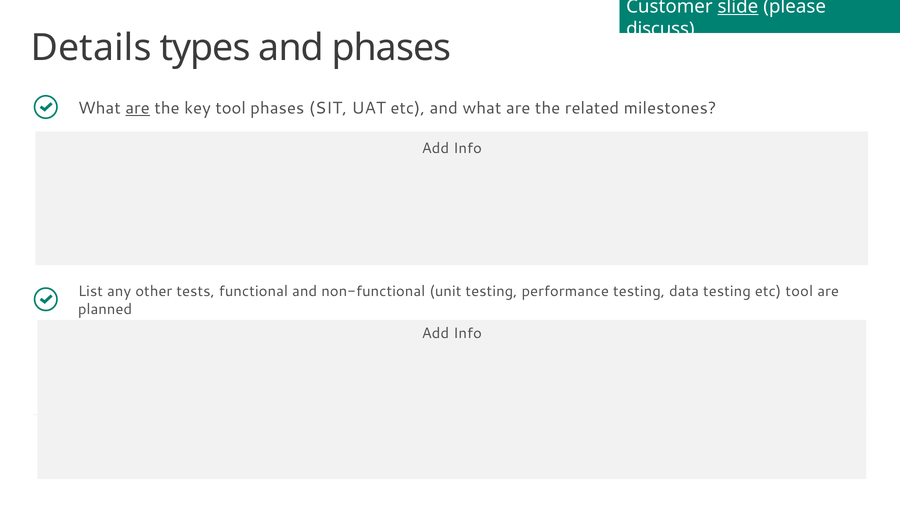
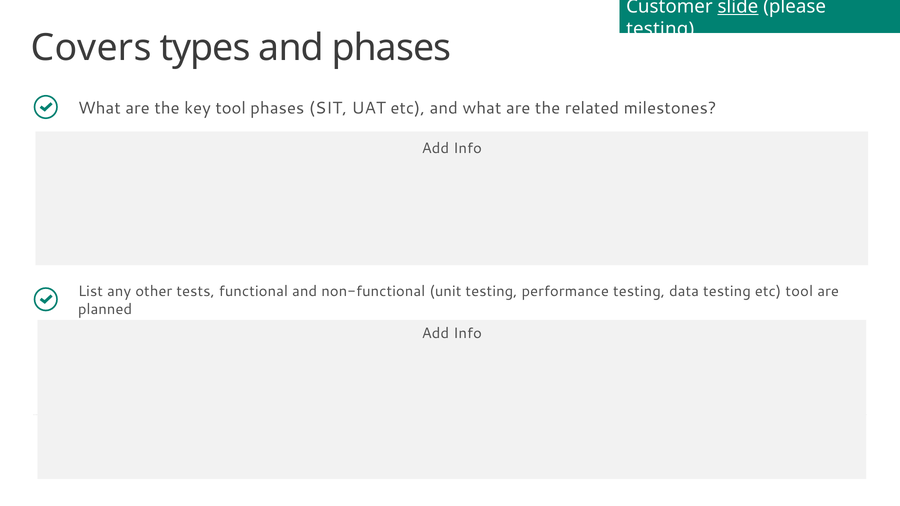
discuss at (660, 29): discuss -> testing
Details: Details -> Covers
are at (138, 108) underline: present -> none
